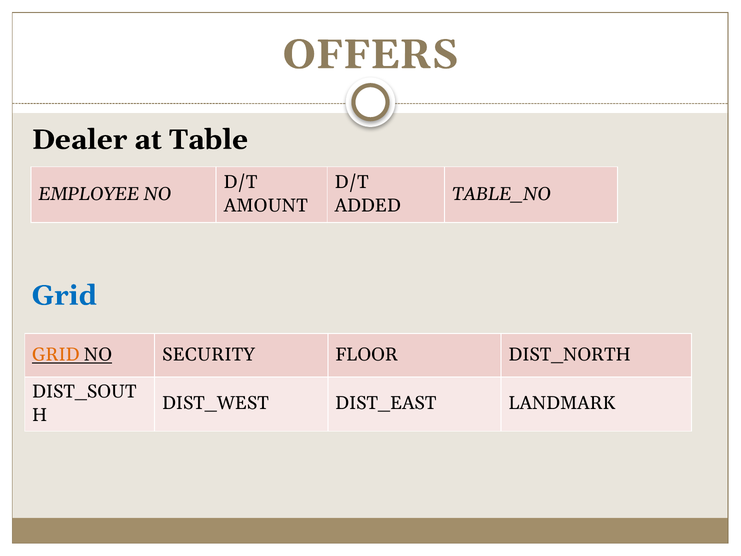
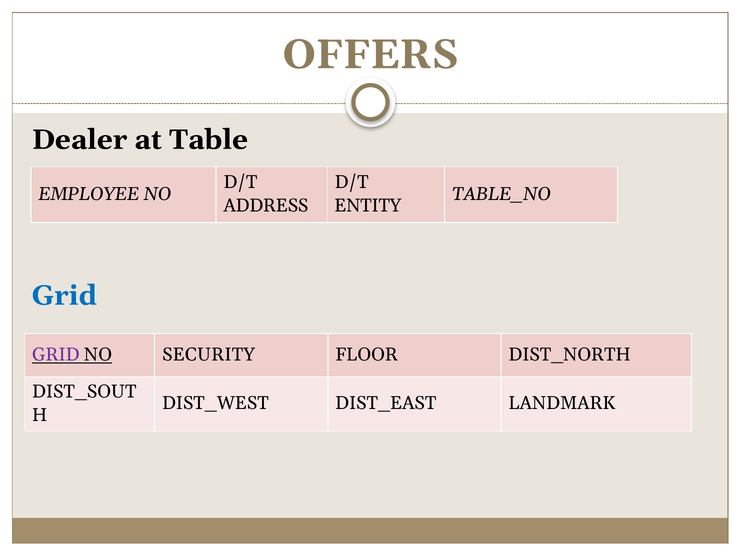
AMOUNT: AMOUNT -> ADDRESS
ADDED: ADDED -> ENTITY
GRID at (56, 354) colour: orange -> purple
